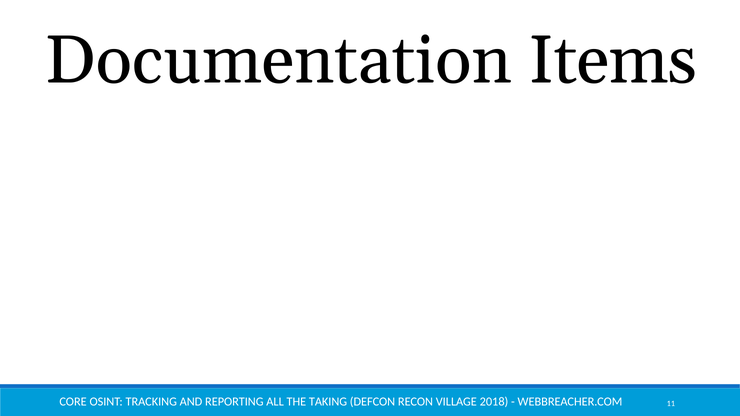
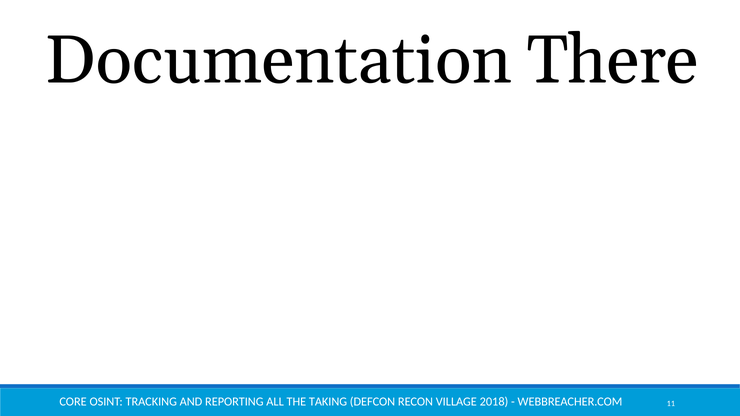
Items: Items -> There
